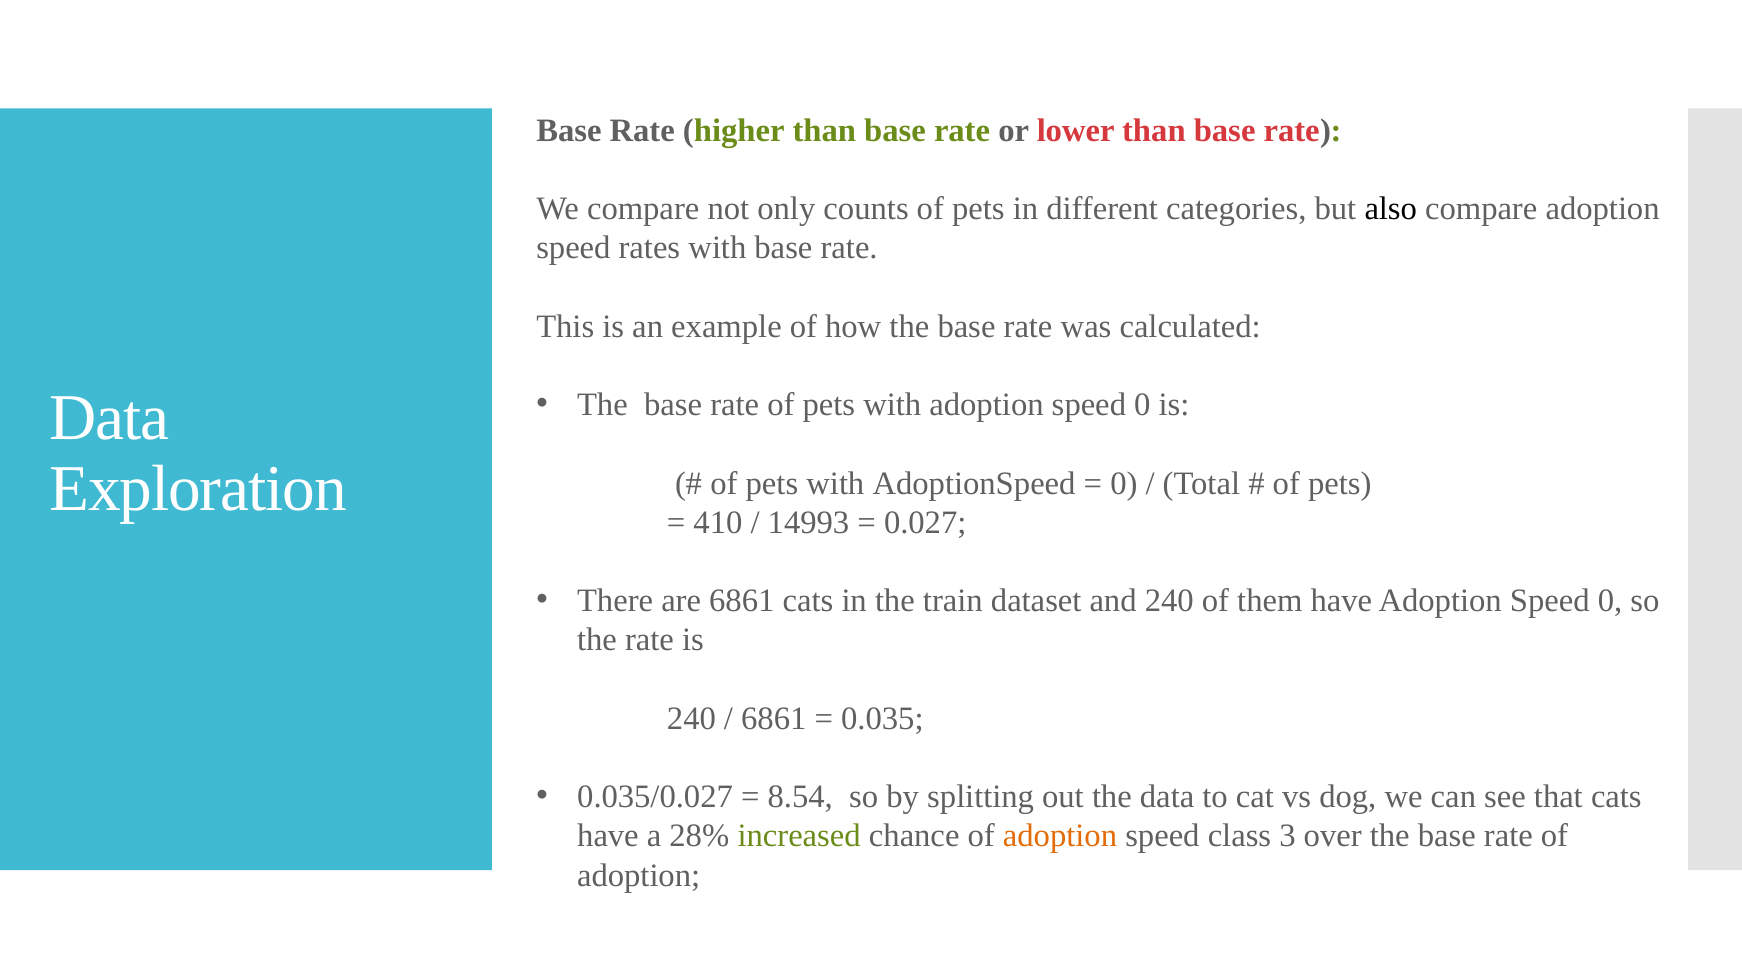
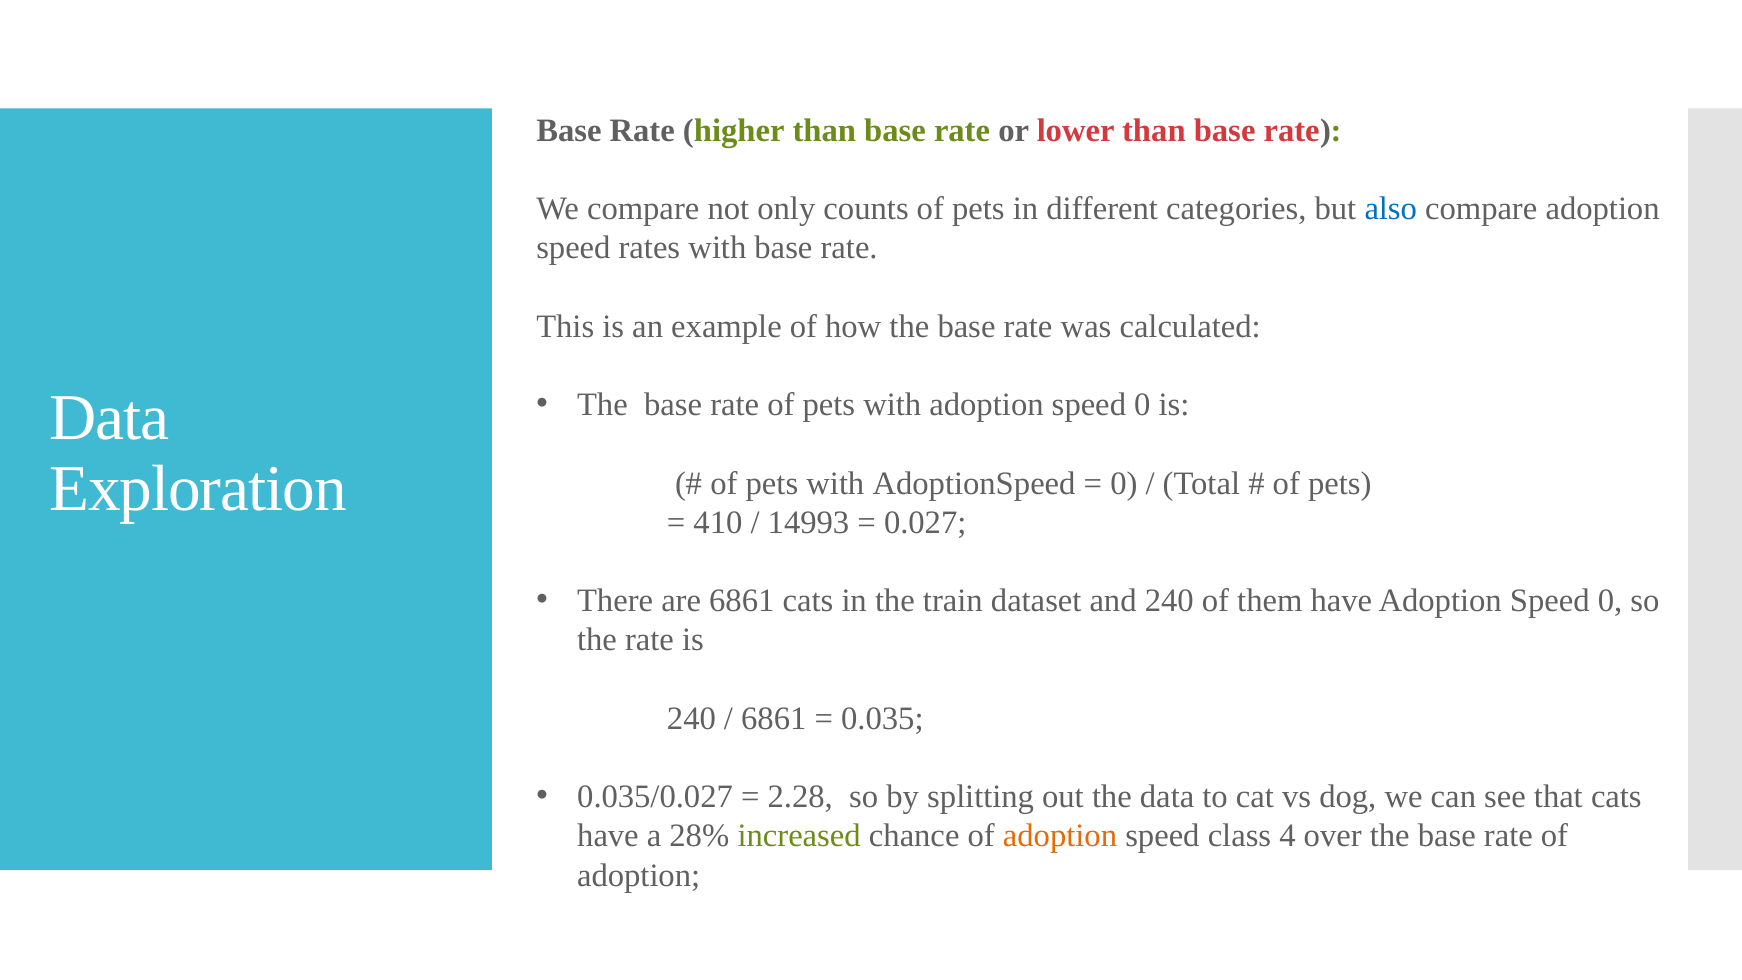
also colour: black -> blue
8.54: 8.54 -> 2.28
3: 3 -> 4
